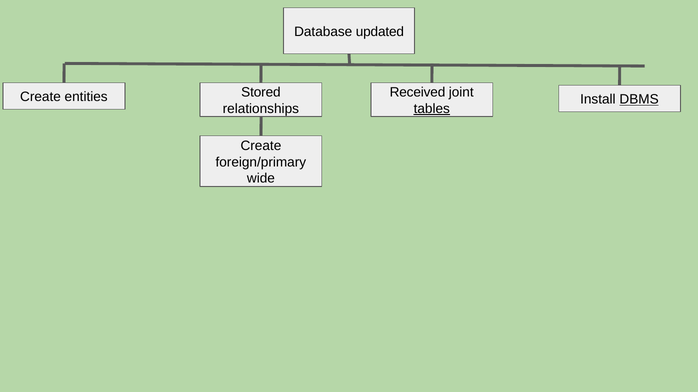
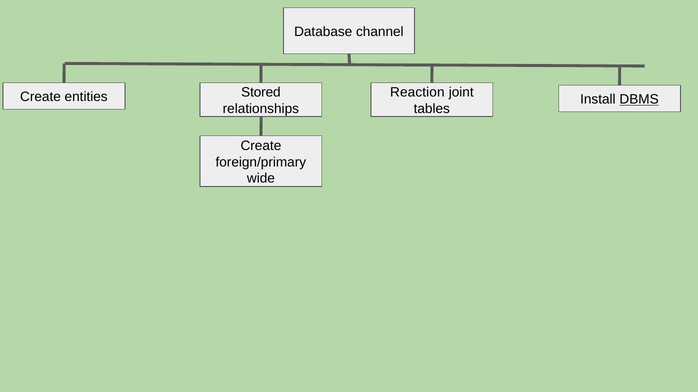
updated: updated -> channel
Received: Received -> Reaction
tables underline: present -> none
